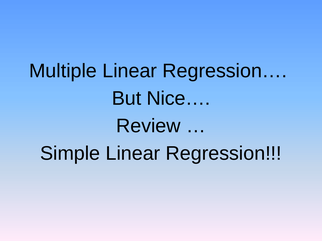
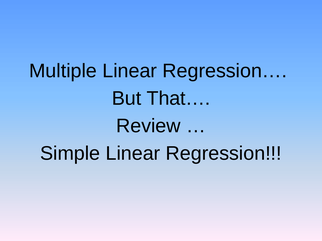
Nice…: Nice… -> That…
